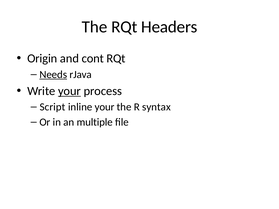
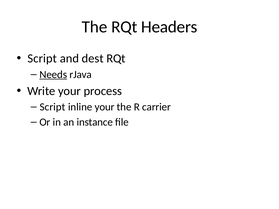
Origin at (42, 59): Origin -> Script
cont: cont -> dest
your at (69, 91) underline: present -> none
syntax: syntax -> carrier
multiple: multiple -> instance
